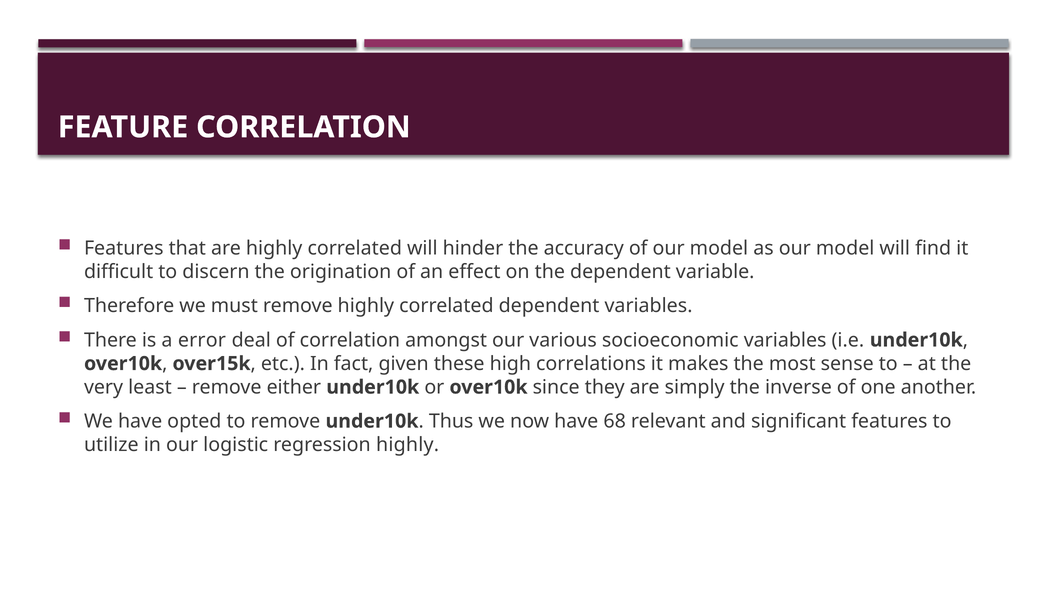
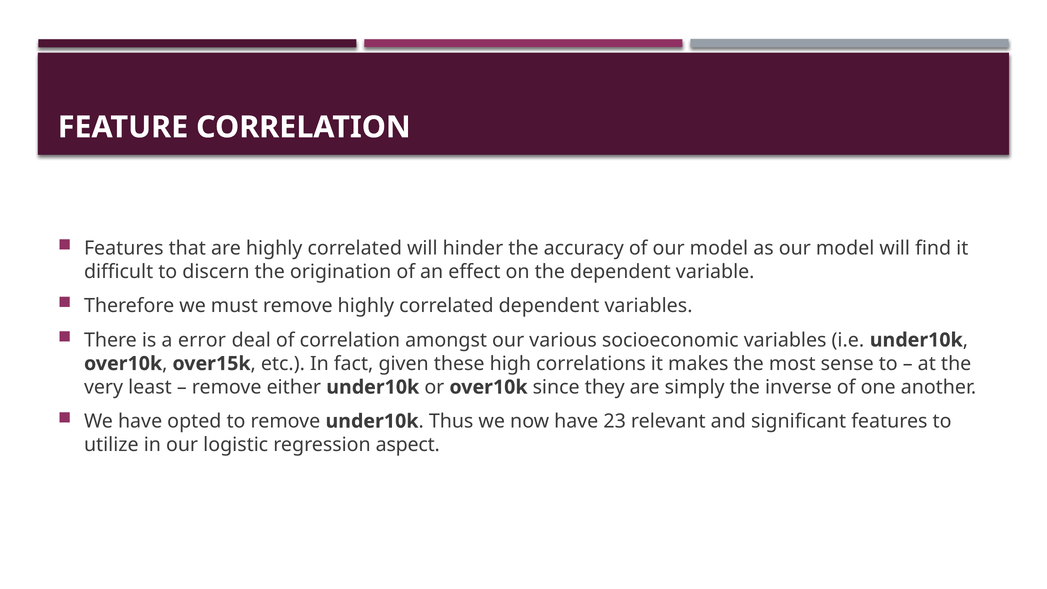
68: 68 -> 23
regression highly: highly -> aspect
